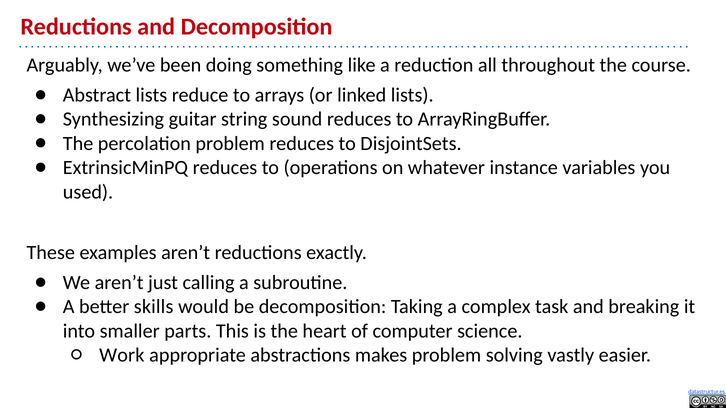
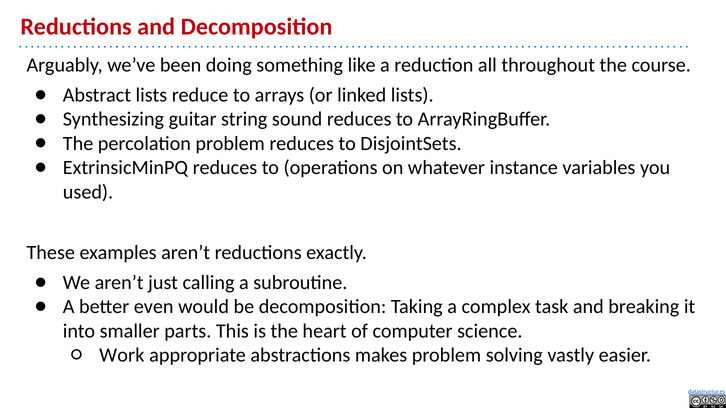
skills: skills -> even
